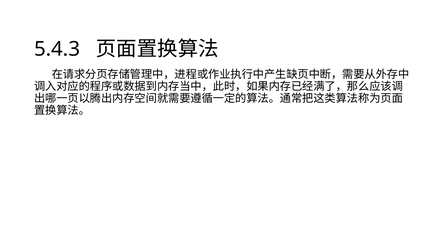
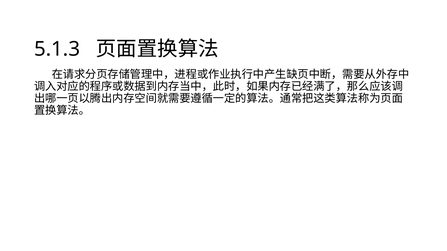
5.4.3: 5.4.3 -> 5.1.3
